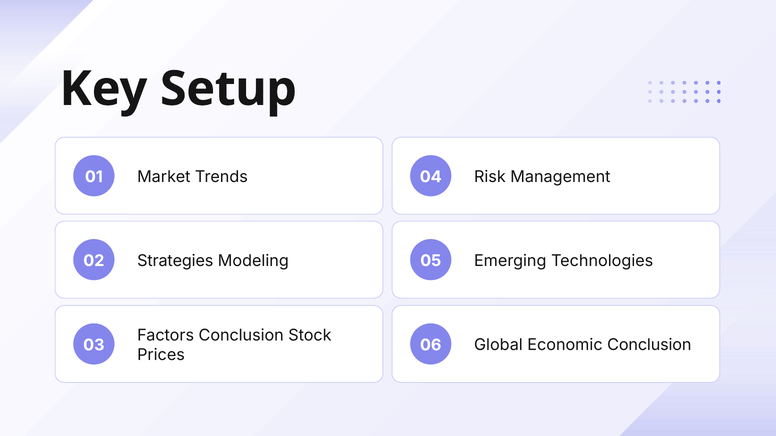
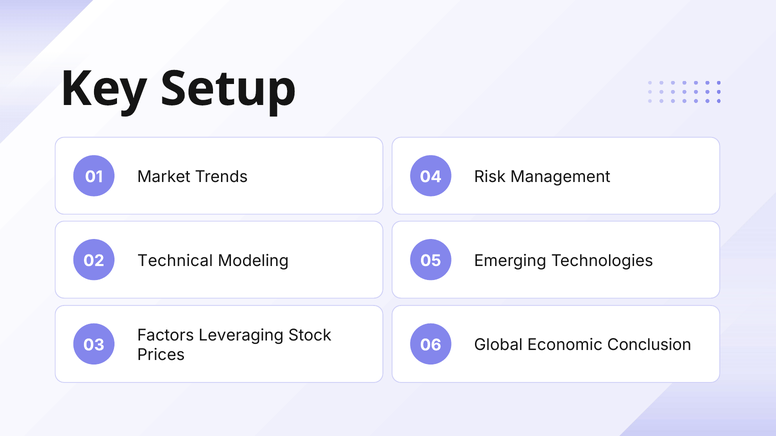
Strategies: Strategies -> Technical
Factors Conclusion: Conclusion -> Leveraging
